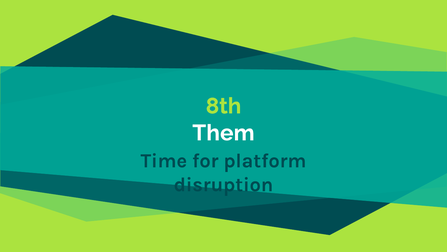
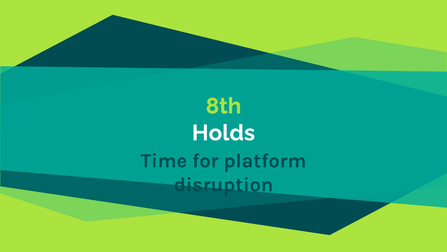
Them: Them -> Holds
